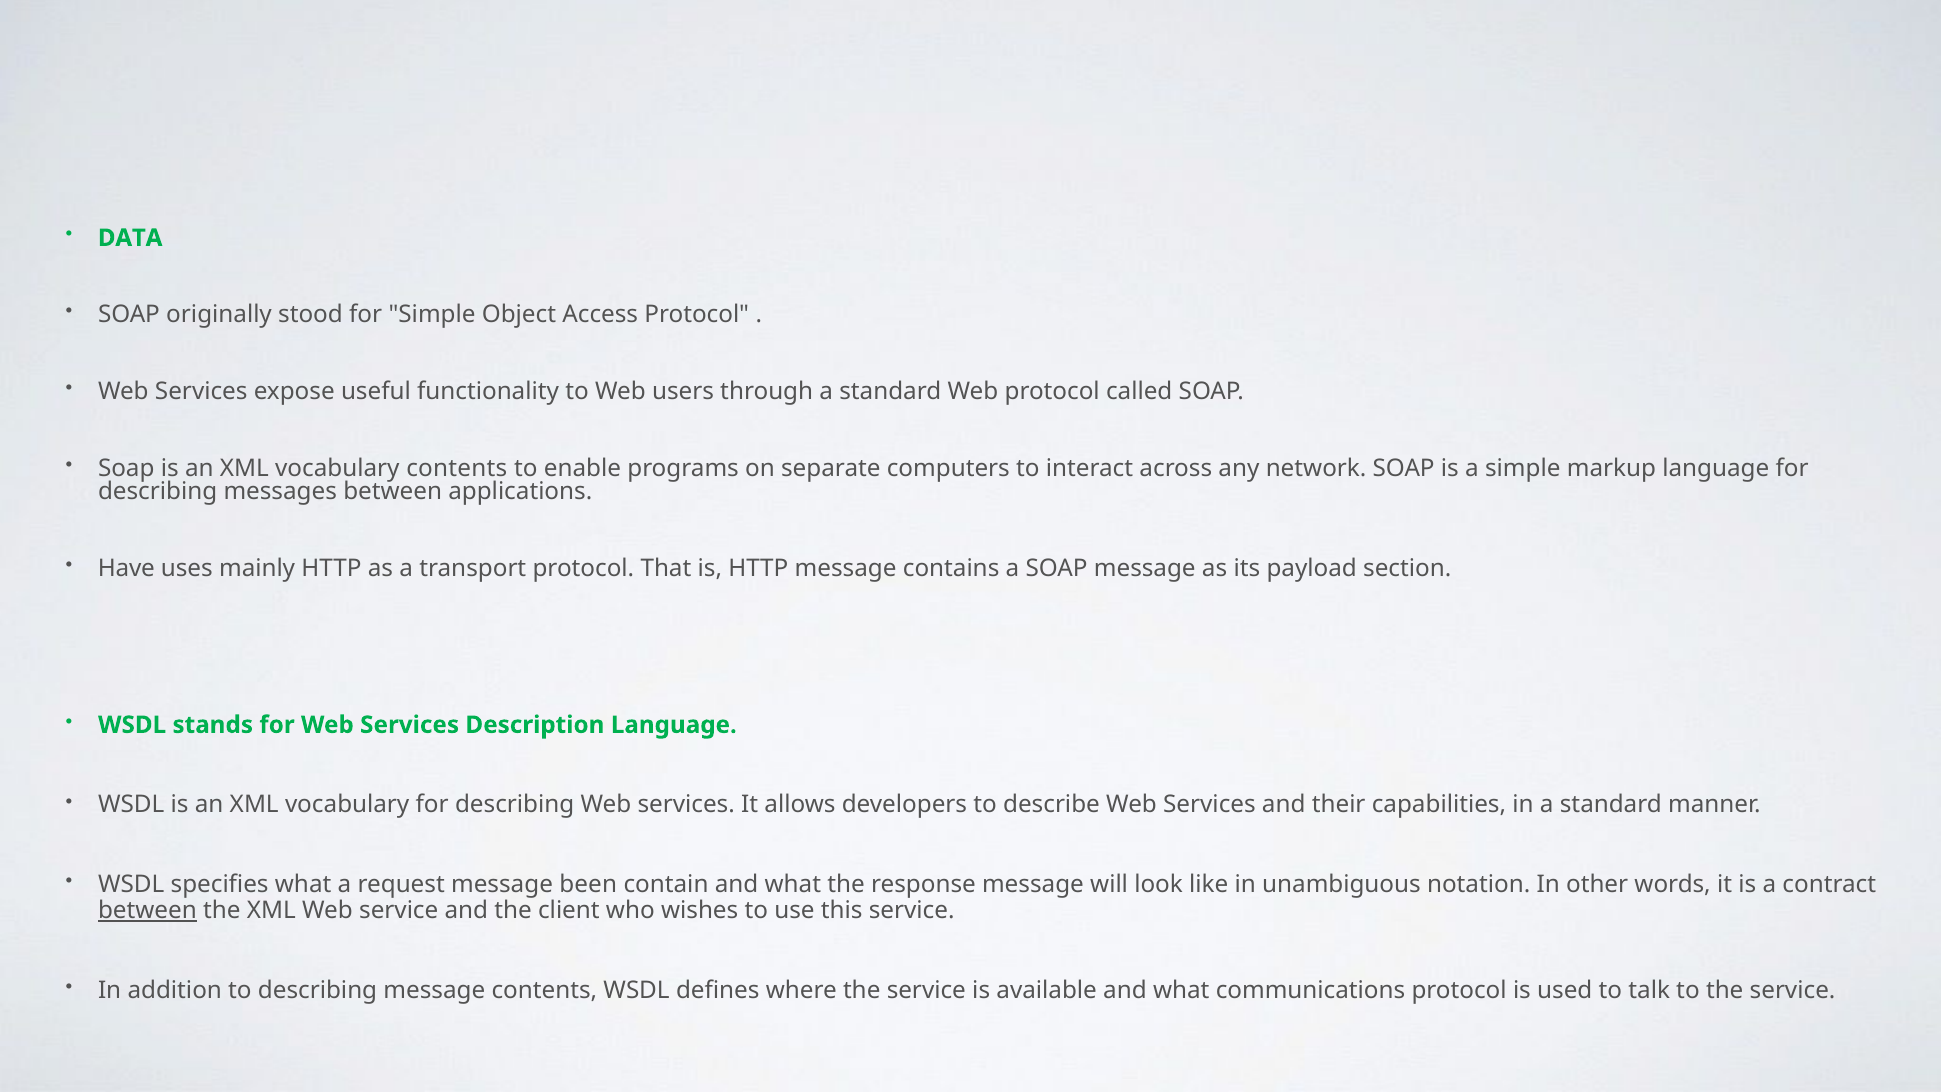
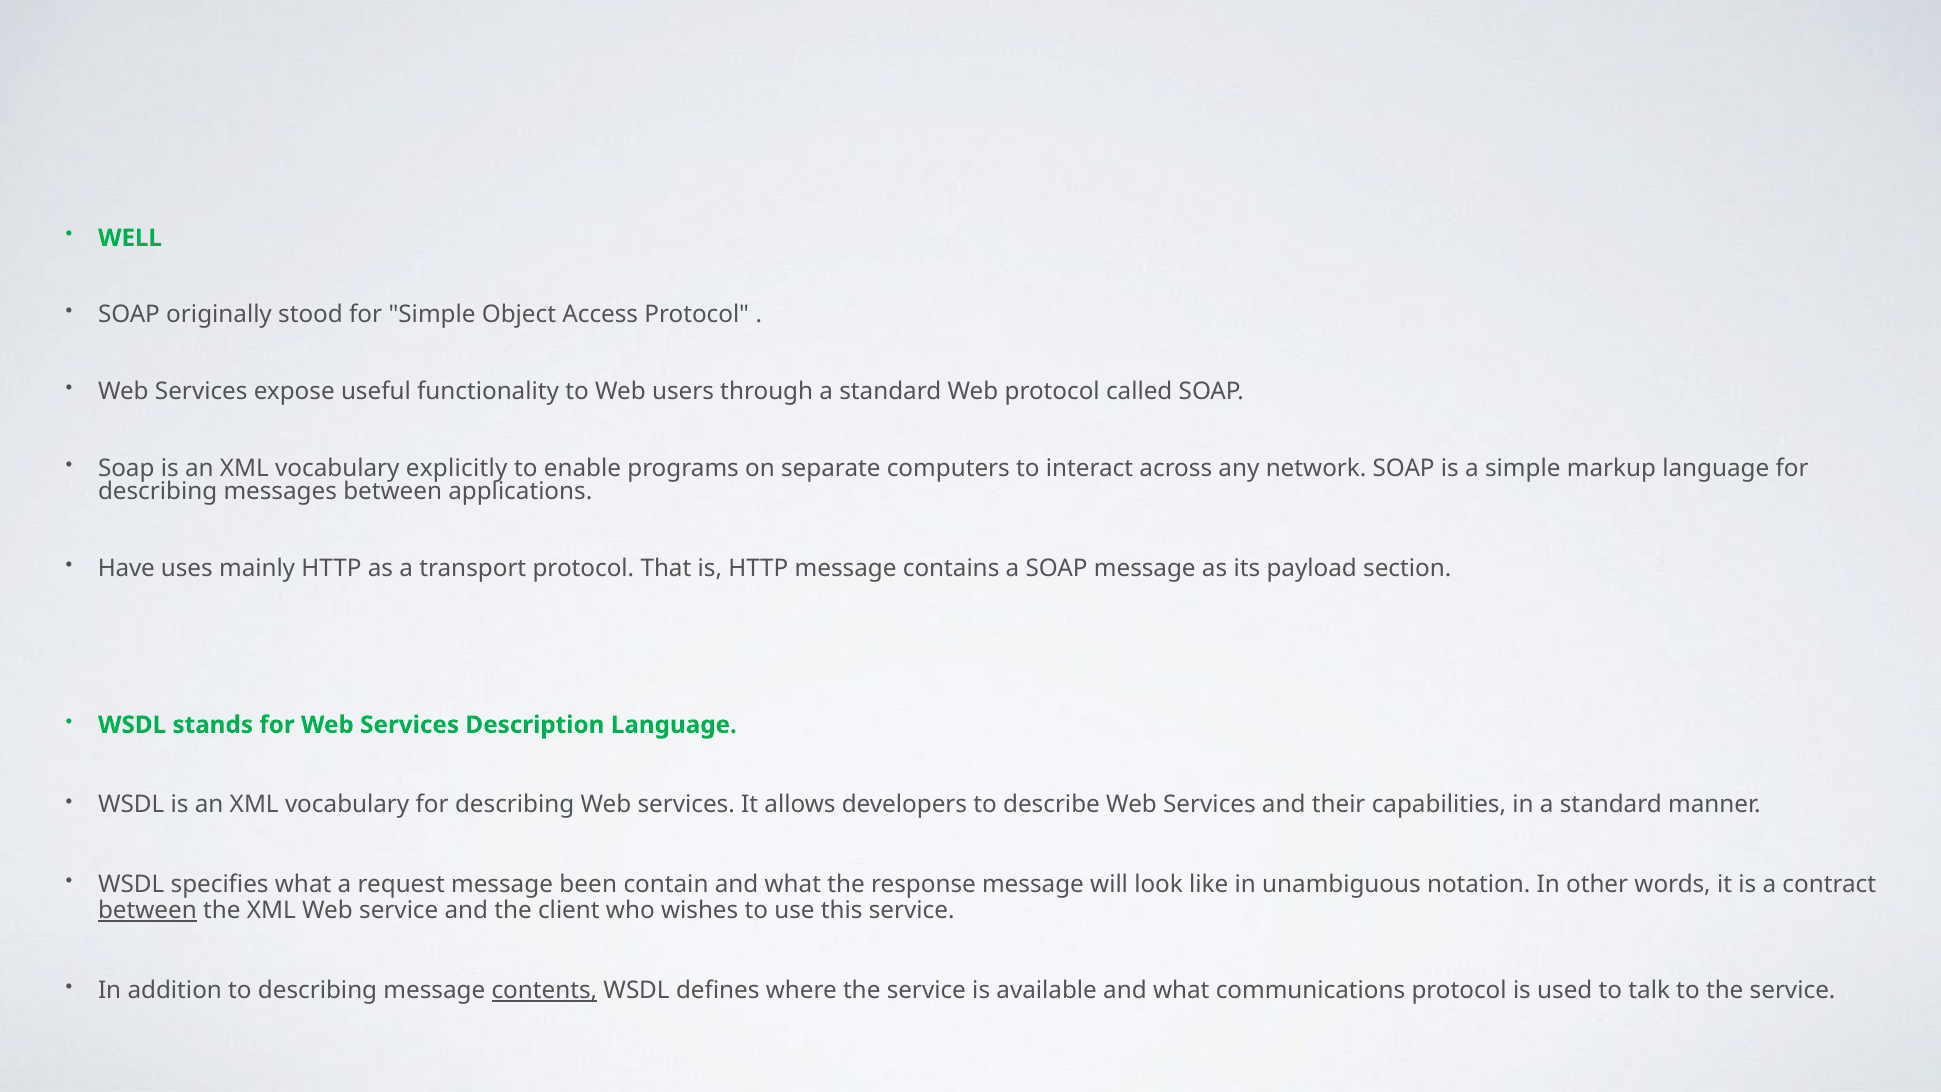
DATA: DATA -> WELL
vocabulary contents: contents -> explicitly
contents at (544, 990) underline: none -> present
